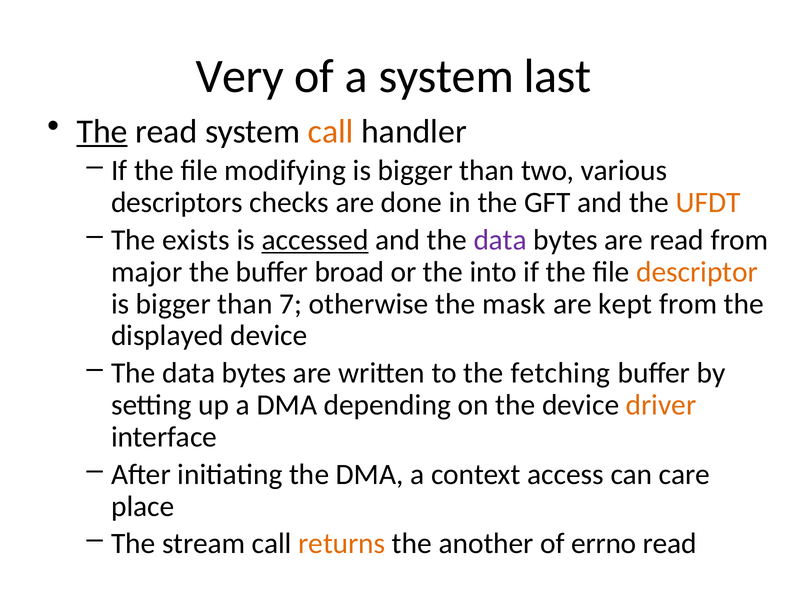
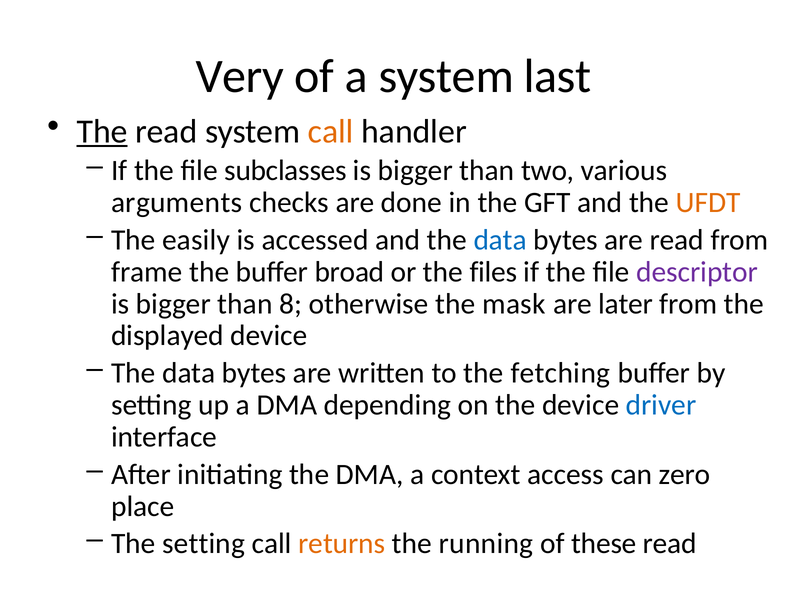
modifying: modifying -> subclasses
descriptors: descriptors -> arguments
exists: exists -> easily
accessed underline: present -> none
data at (500, 240) colour: purple -> blue
major: major -> frame
into: into -> files
descriptor colour: orange -> purple
7: 7 -> 8
kept: kept -> later
driver colour: orange -> blue
care: care -> zero
The stream: stream -> setting
another: another -> running
errno: errno -> these
